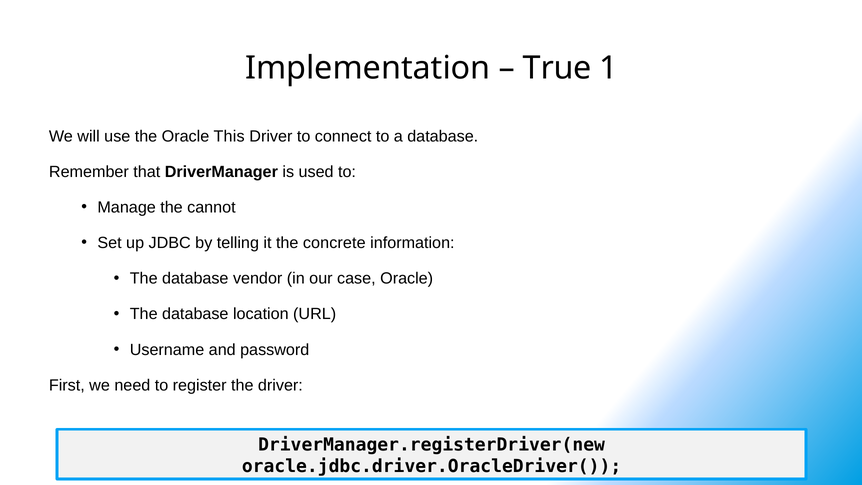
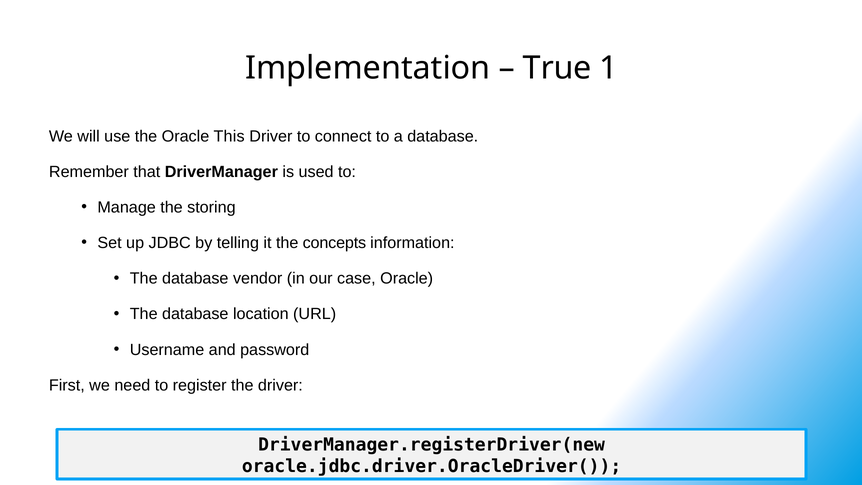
cannot: cannot -> storing
concrete: concrete -> concepts
